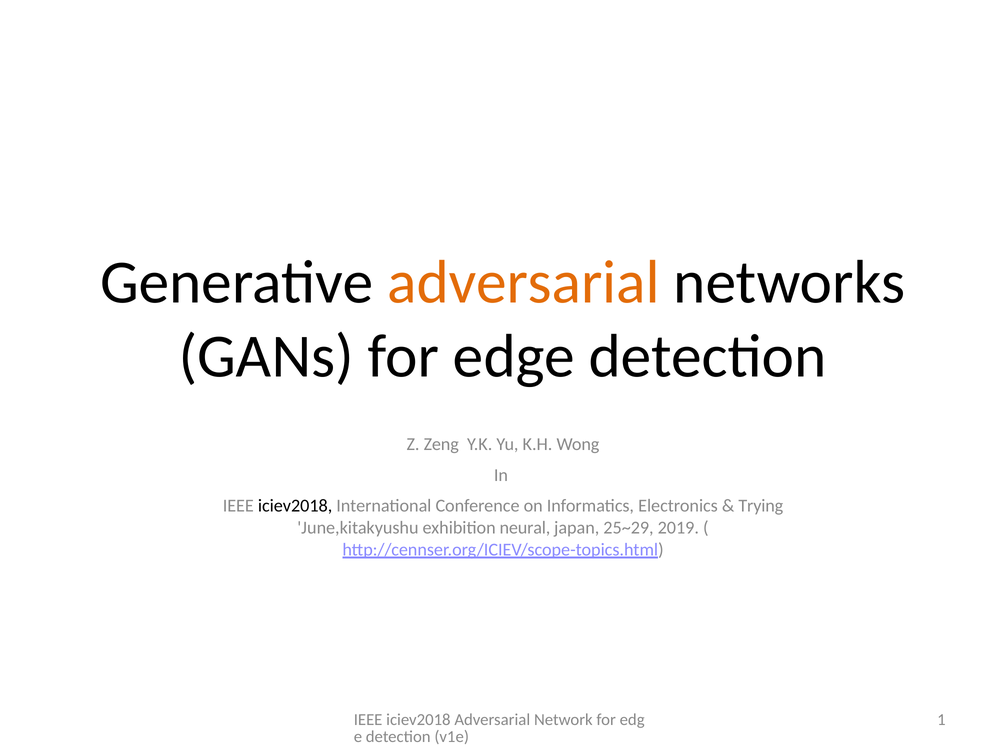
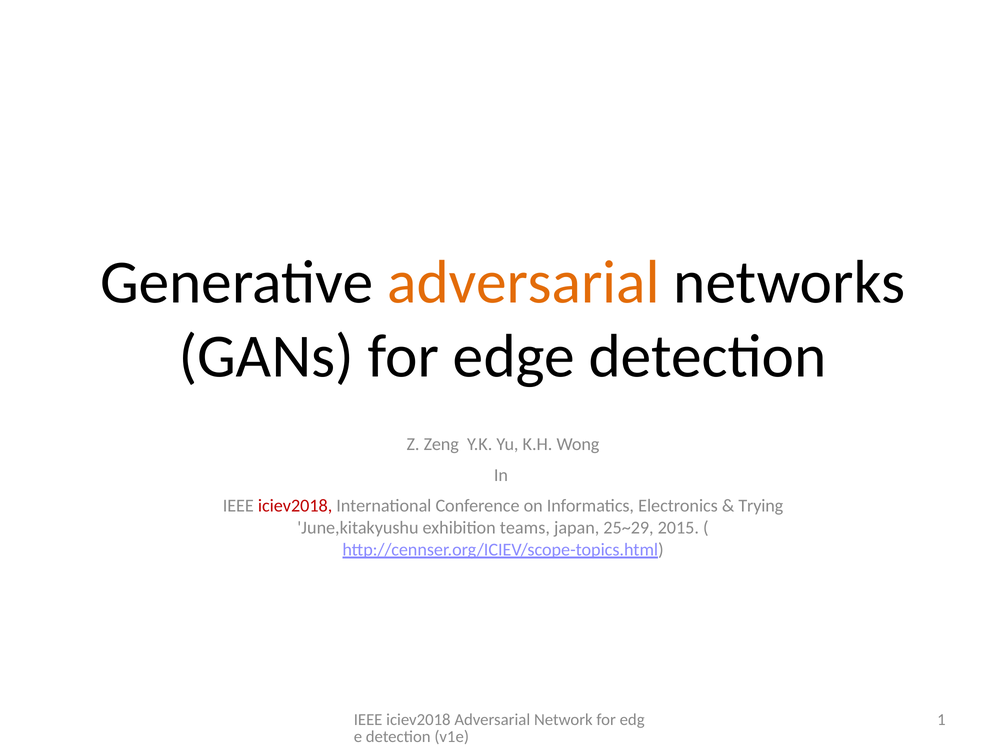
iciev2018 at (295, 506) colour: black -> red
neural: neural -> teams
2019: 2019 -> 2015
